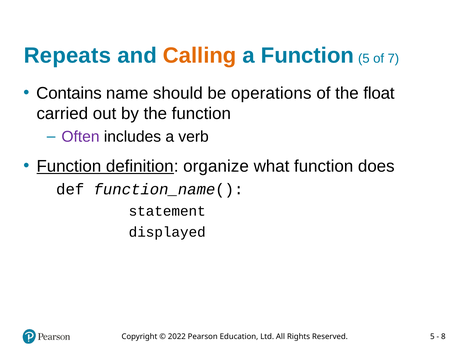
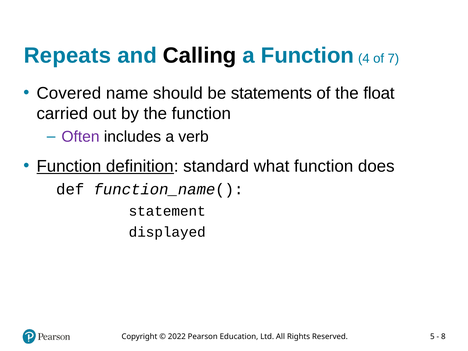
Calling colour: orange -> black
Function 5: 5 -> 4
Contains: Contains -> Covered
operations: operations -> statements
organize: organize -> standard
